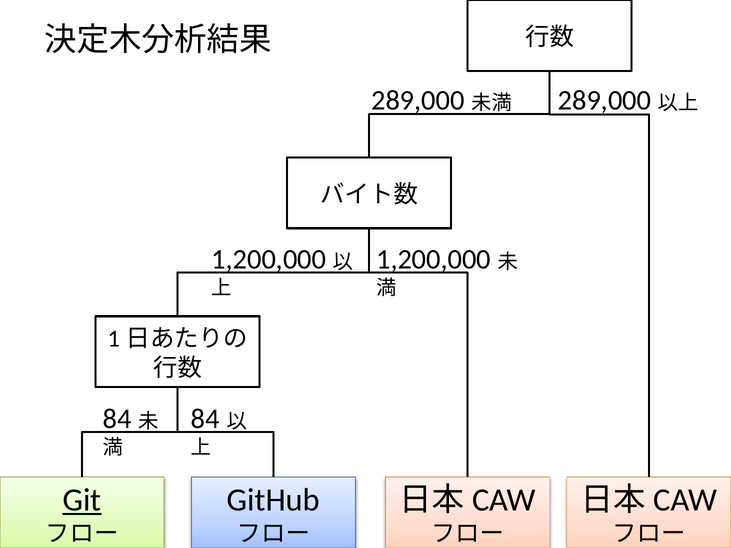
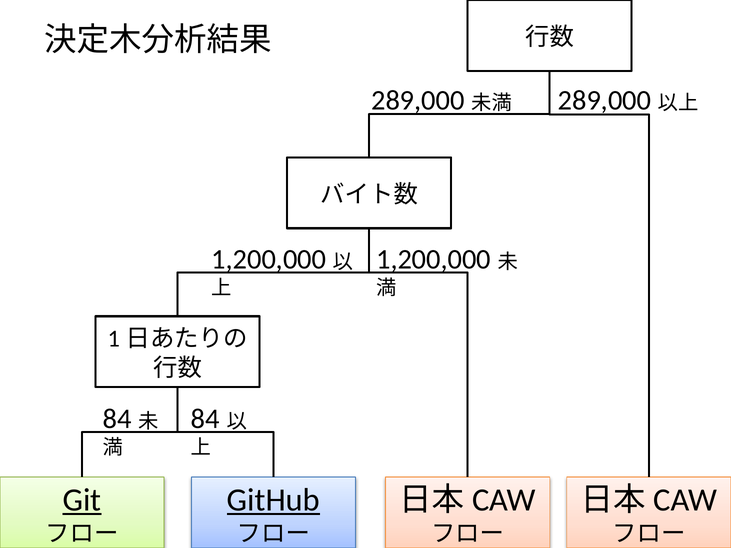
GitHub underline: none -> present
